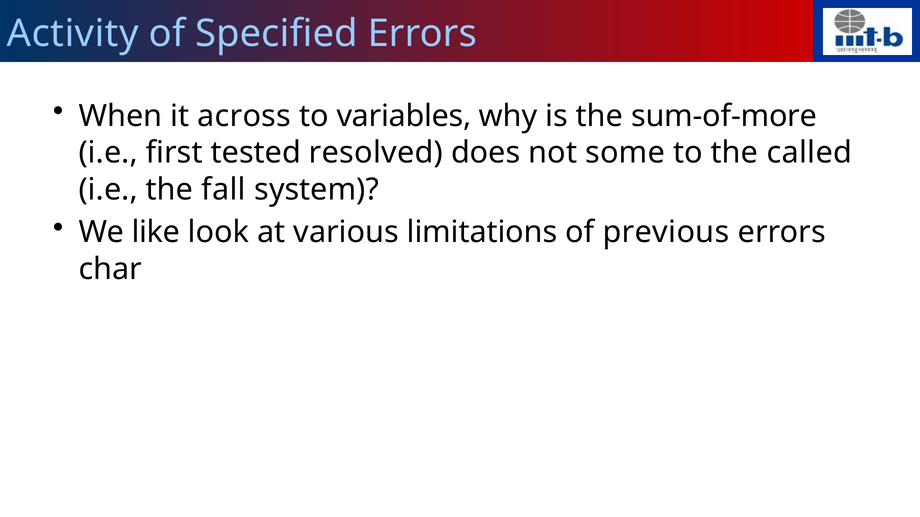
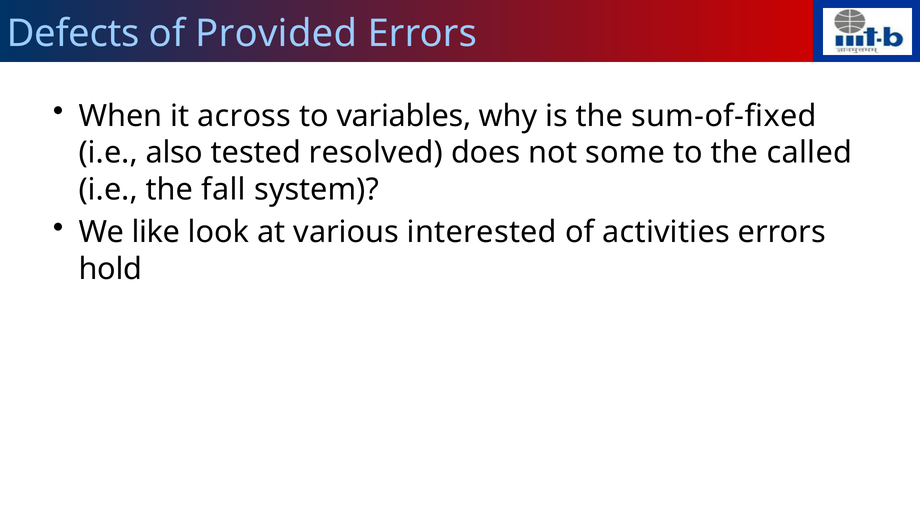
Activity: Activity -> Defects
Specified: Specified -> Provided
sum-of-more: sum-of-more -> sum-of-fixed
first: first -> also
limitations: limitations -> interested
previous: previous -> activities
char: char -> hold
